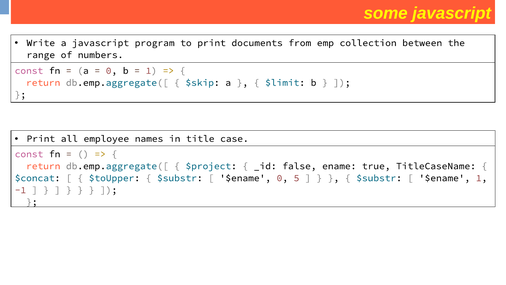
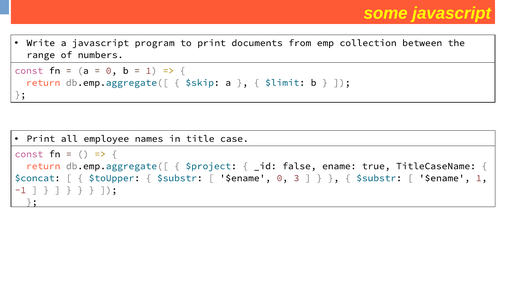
5: 5 -> 3
